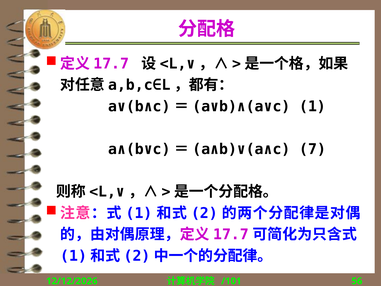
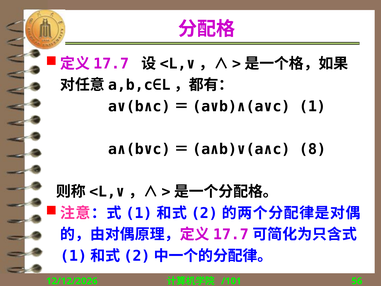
7: 7 -> 8
